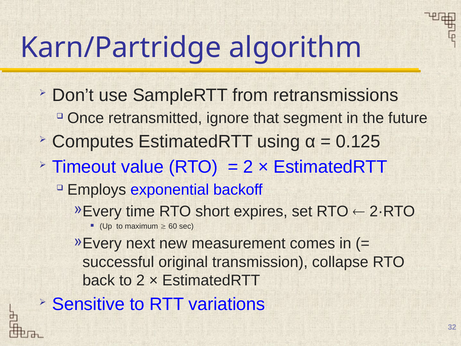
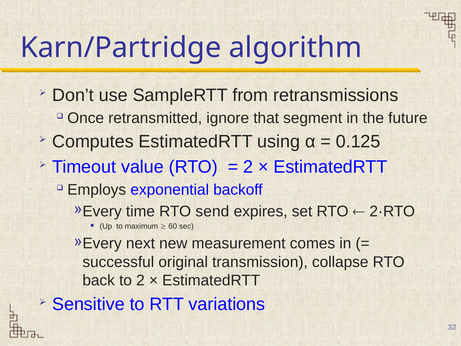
short: short -> send
